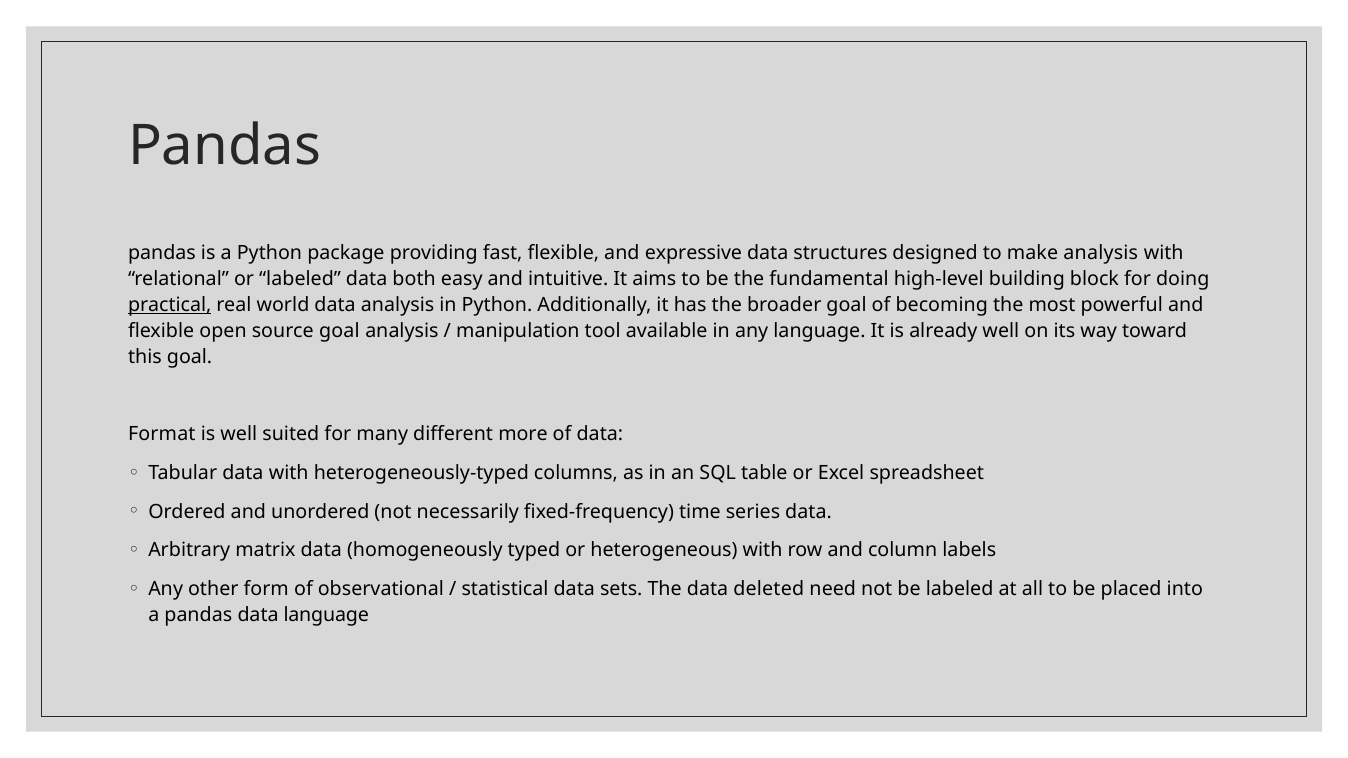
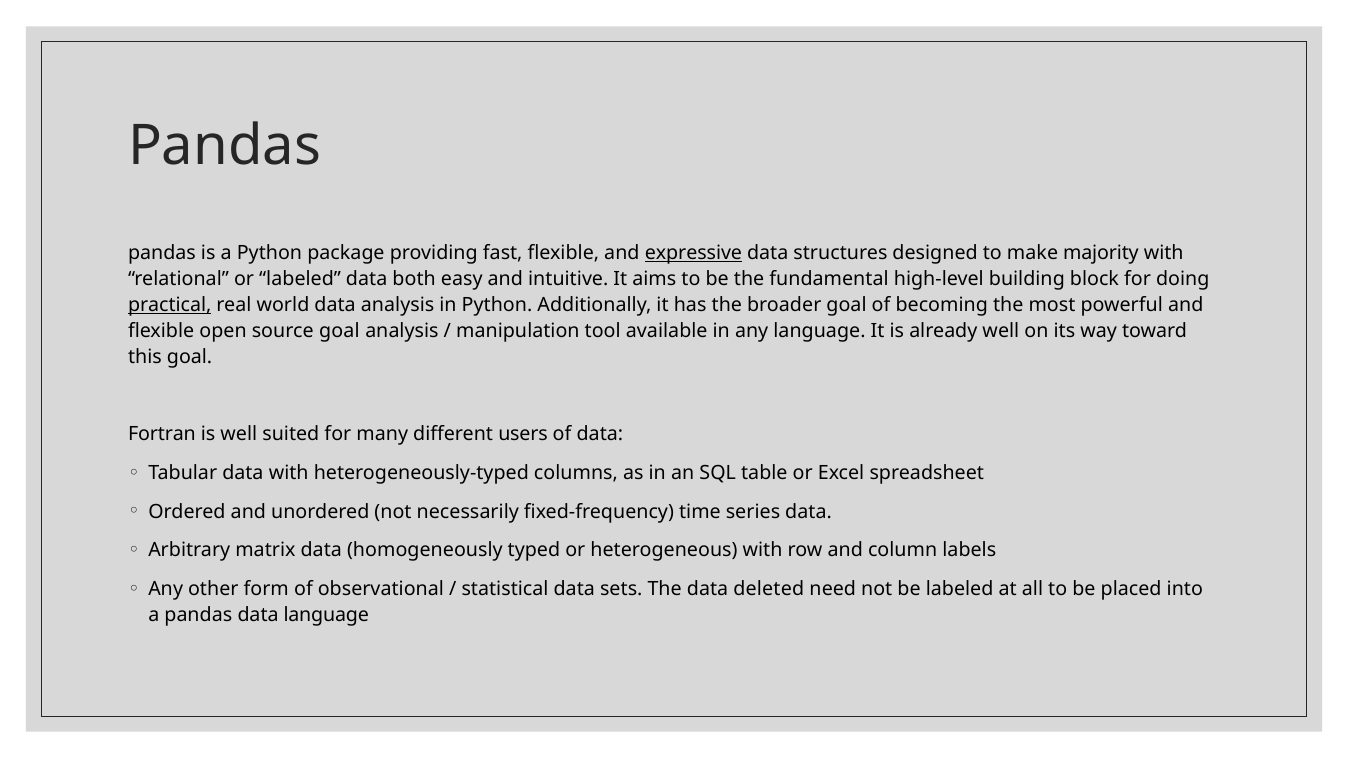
expressive underline: none -> present
make analysis: analysis -> majority
Format: Format -> Fortran
more: more -> users
